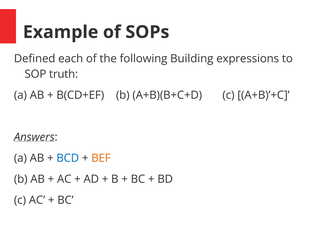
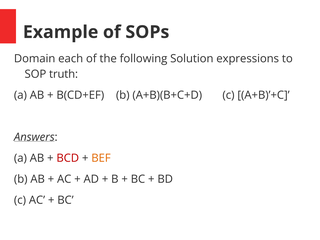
Defined: Defined -> Domain
Building: Building -> Solution
BCD colour: blue -> red
